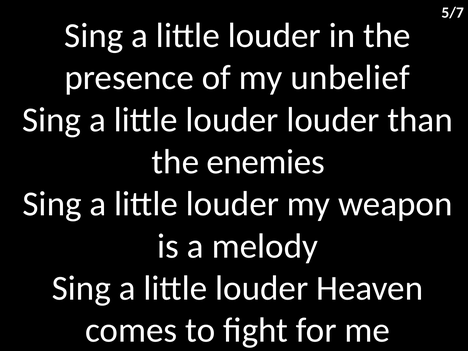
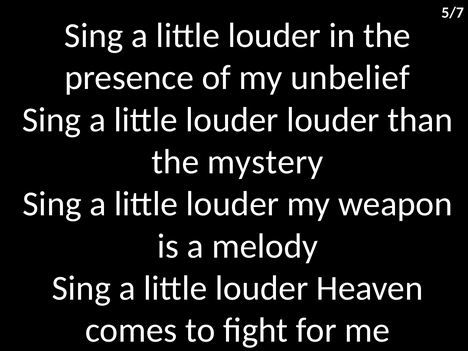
enemies: enemies -> mystery
